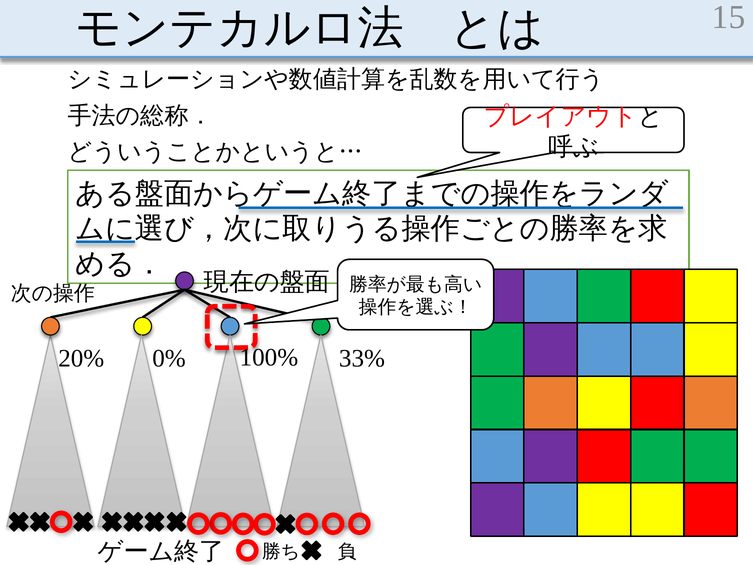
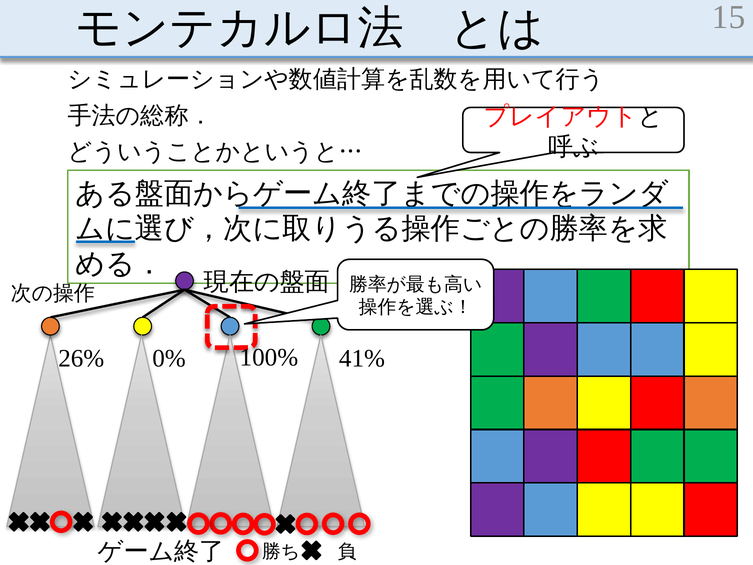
20%: 20% -> 26%
33%: 33% -> 41%
